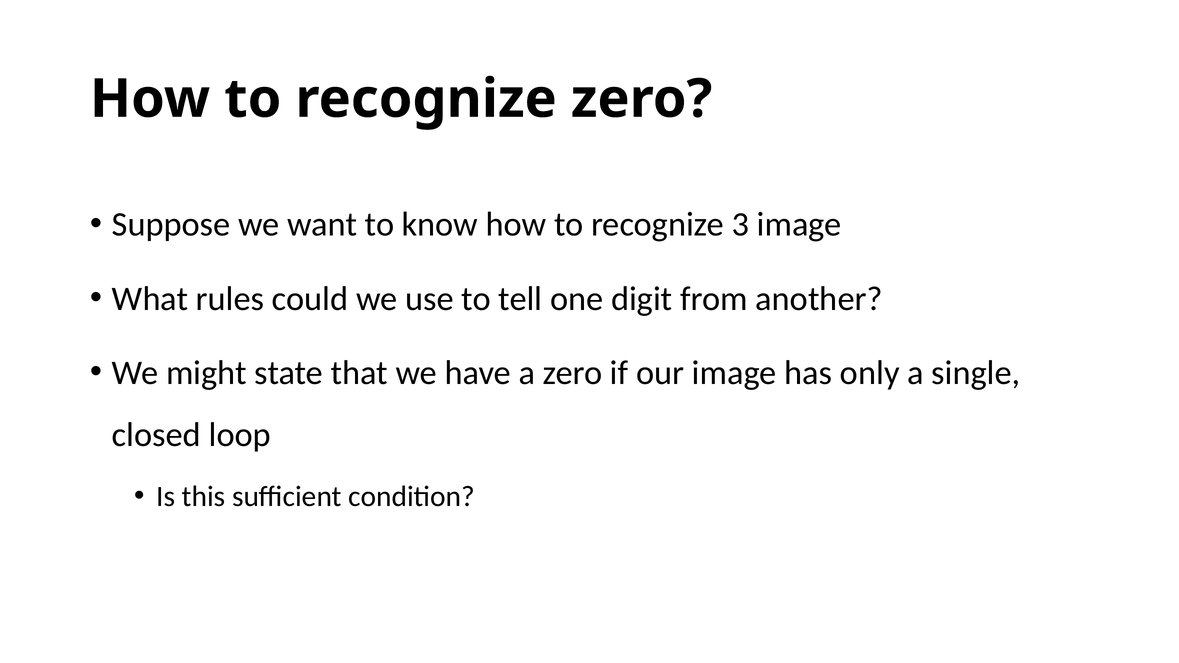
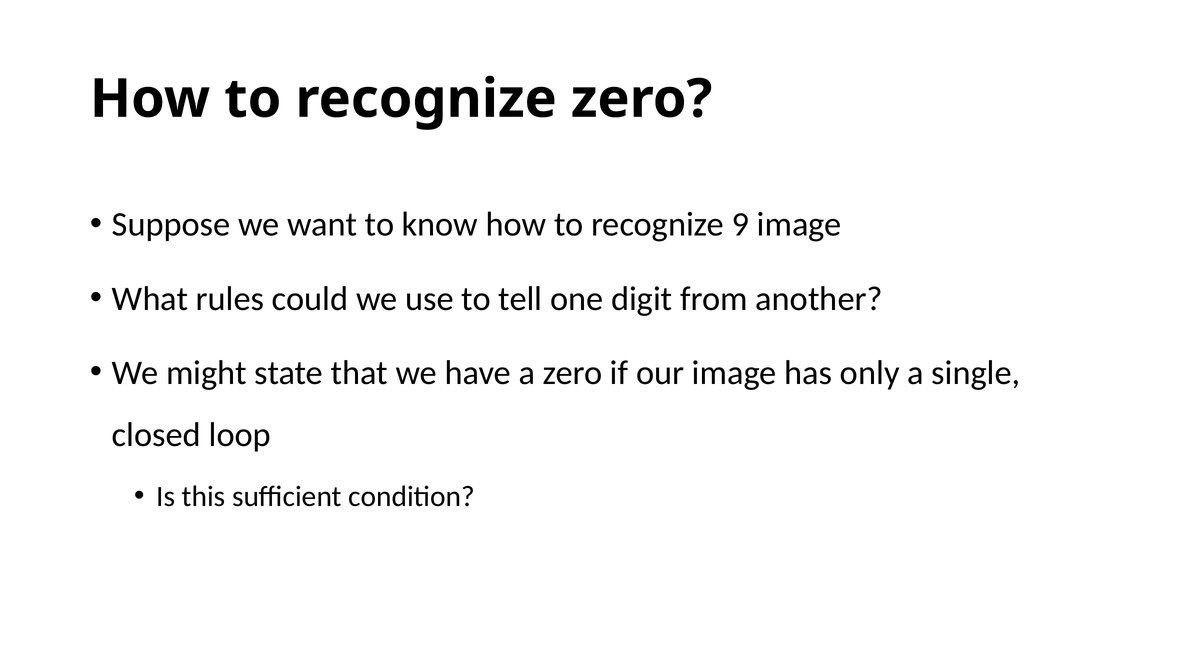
3: 3 -> 9
